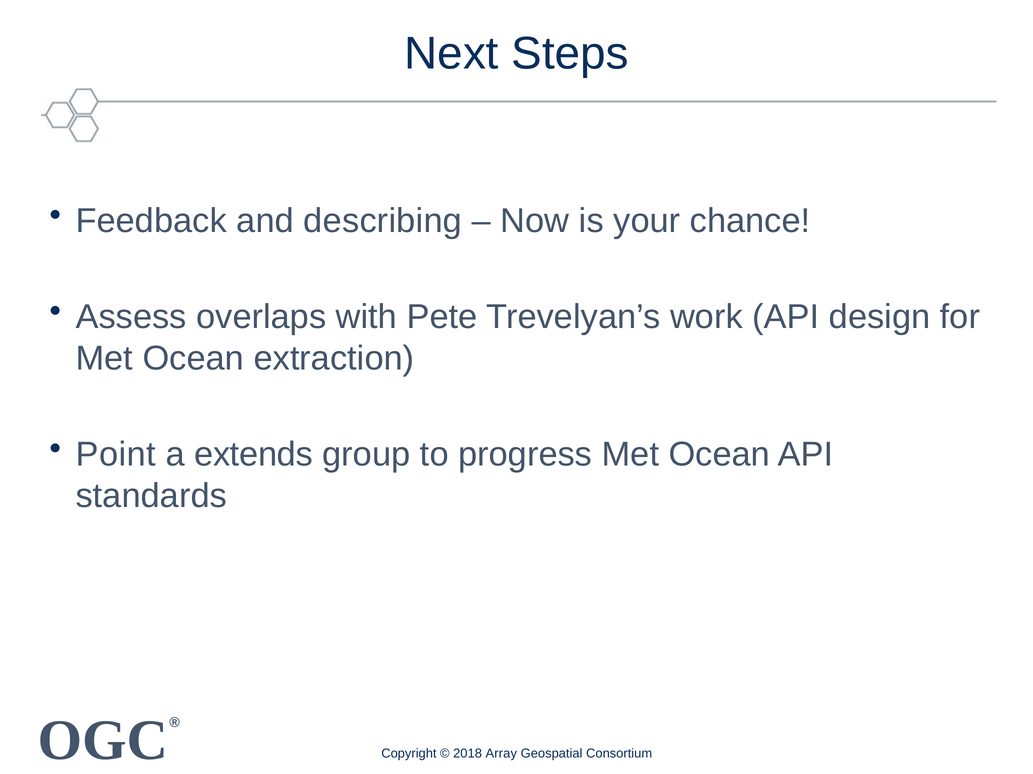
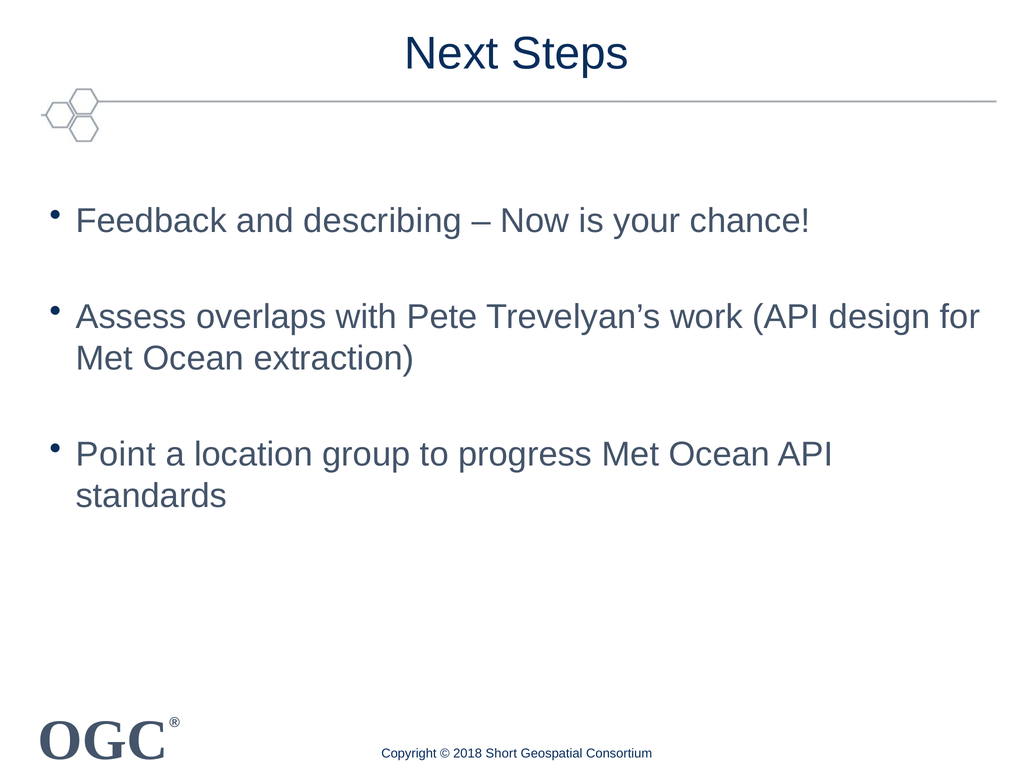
extends: extends -> location
Array: Array -> Short
